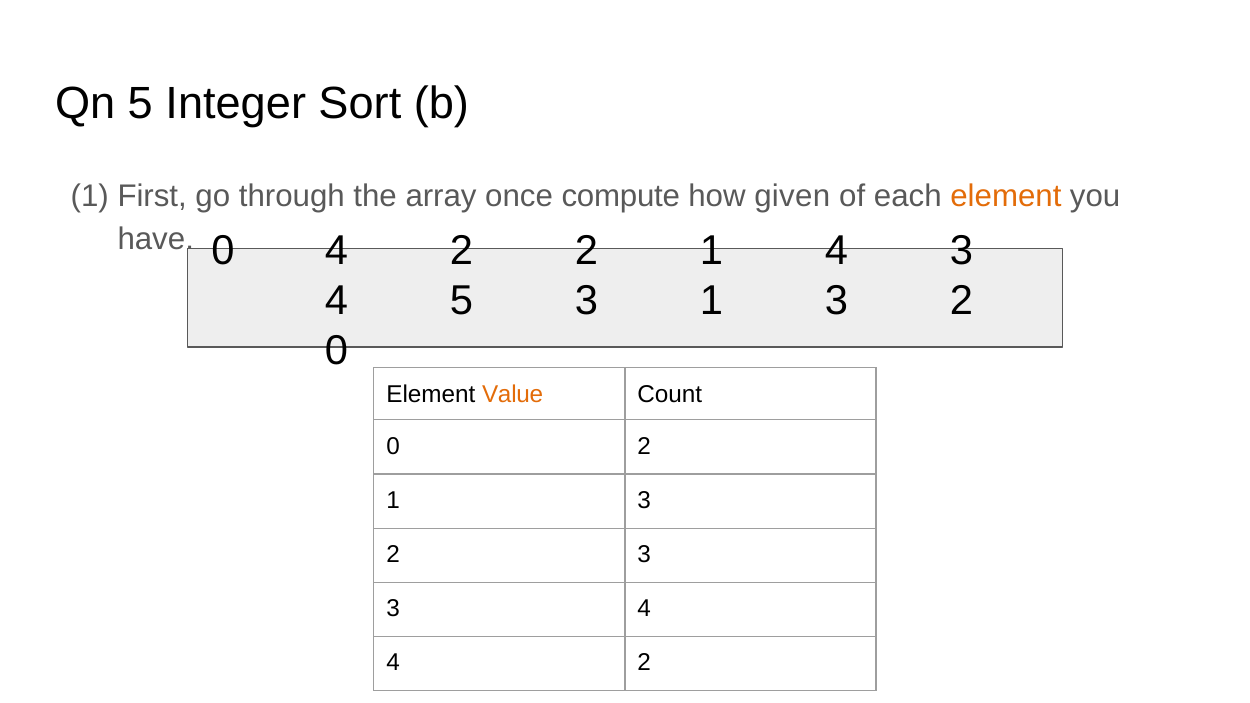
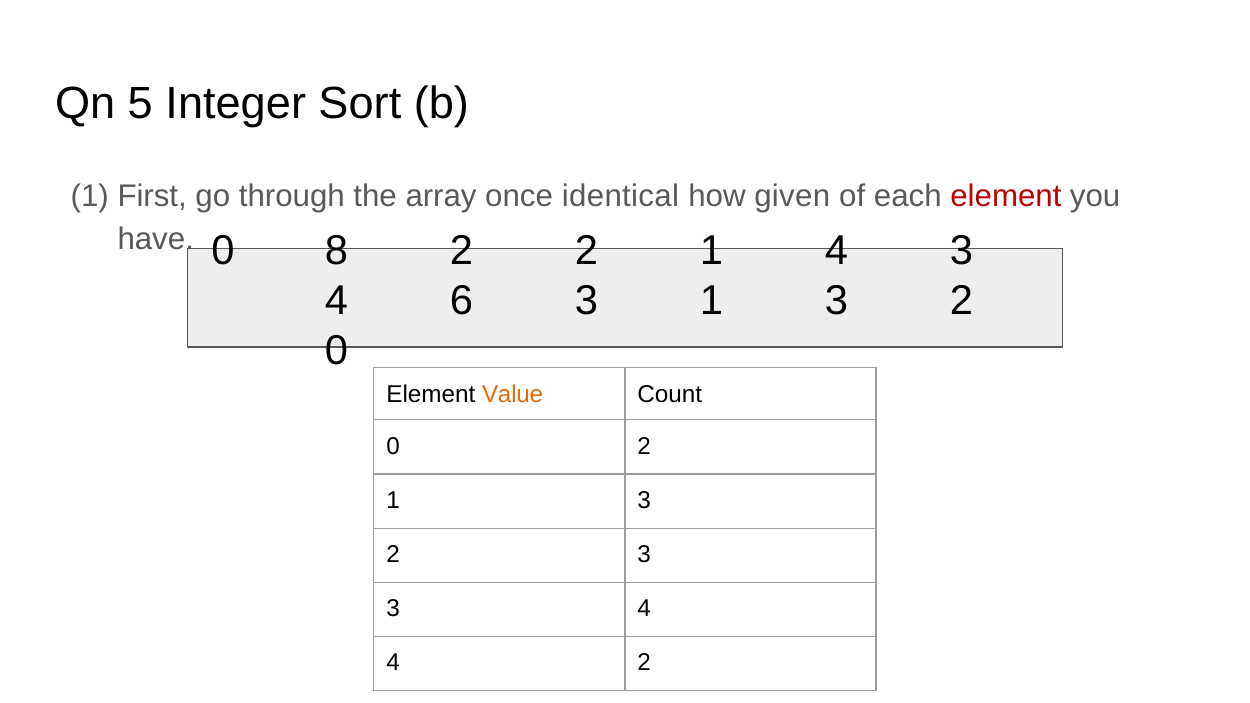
compute: compute -> identical
element at (1006, 197) colour: orange -> red
0 4: 4 -> 8
4 5: 5 -> 6
